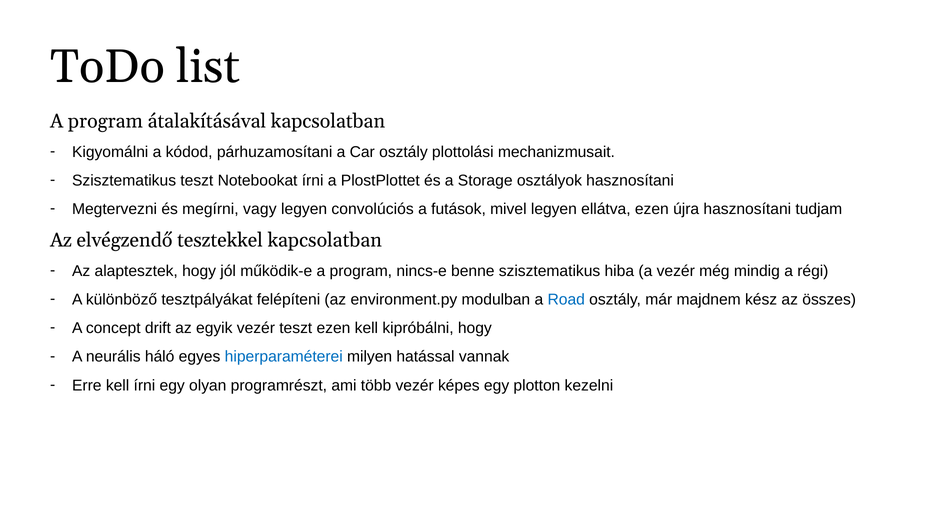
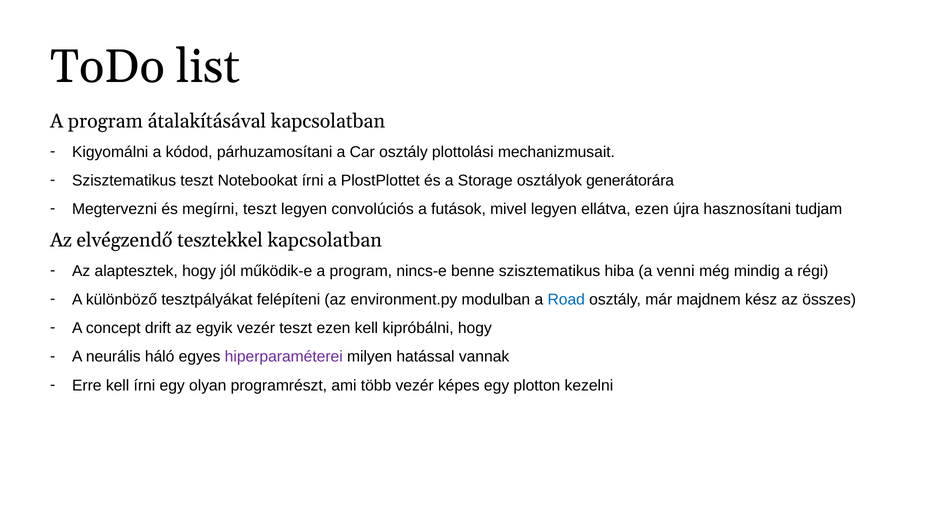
osztályok hasznosítani: hasznosítani -> generátorára
megírni vagy: vagy -> teszt
a vezér: vezér -> venni
hiperparaméterei colour: blue -> purple
